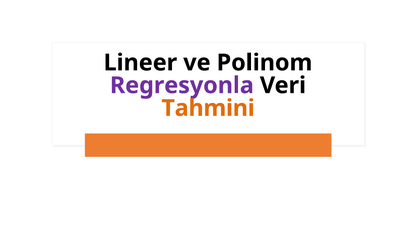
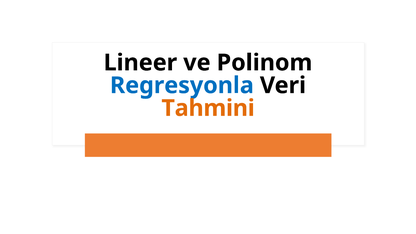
Regresyonla colour: purple -> blue
